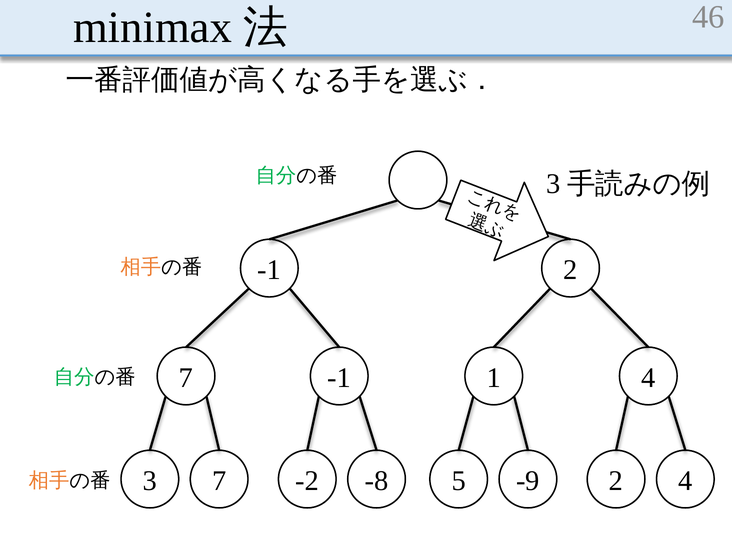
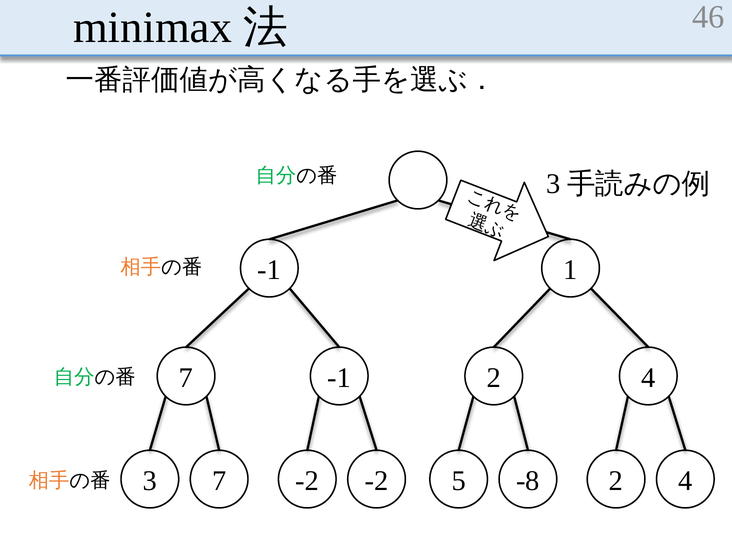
-1 2: 2 -> 1
-1 1: 1 -> 2
-8 at (377, 481): -8 -> -2
-9: -9 -> -8
